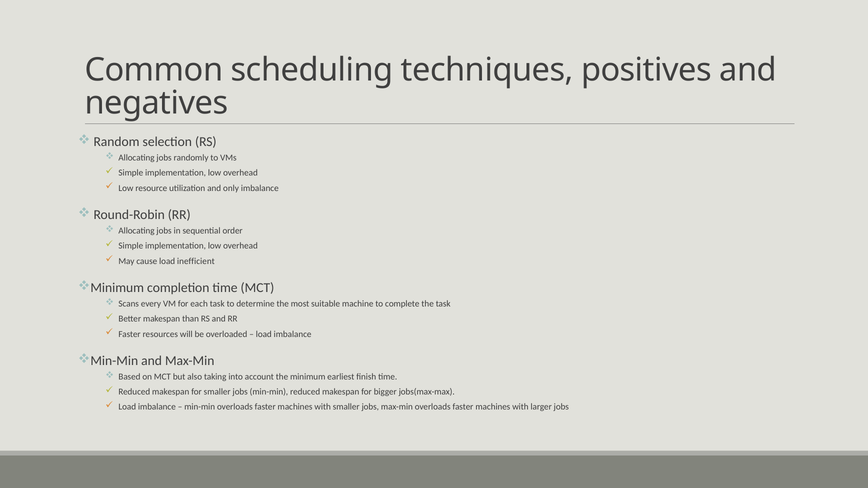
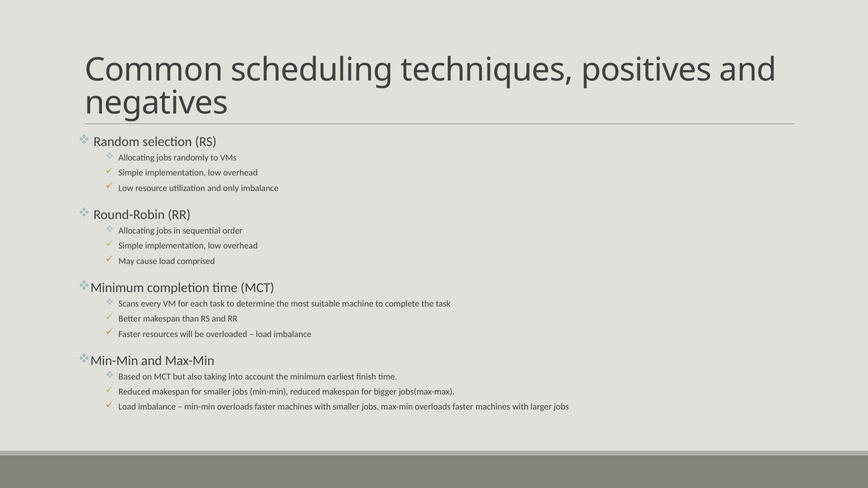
inefficient: inefficient -> comprised
